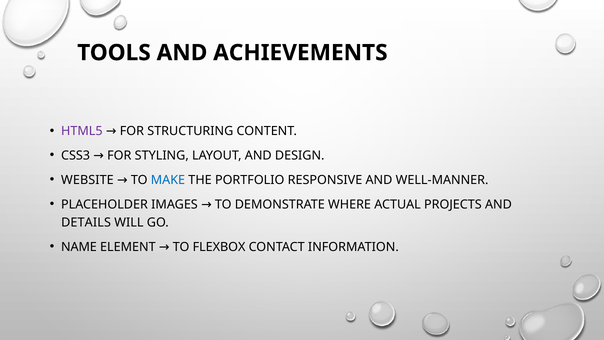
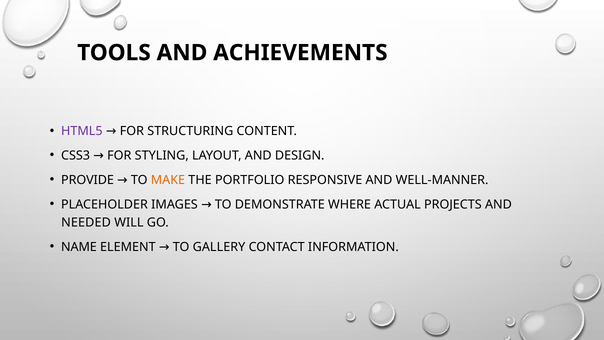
WEBSITE: WEBSITE -> PROVIDE
MAKE colour: blue -> orange
DETAILS: DETAILS -> NEEDED
FLEXBOX: FLEXBOX -> GALLERY
